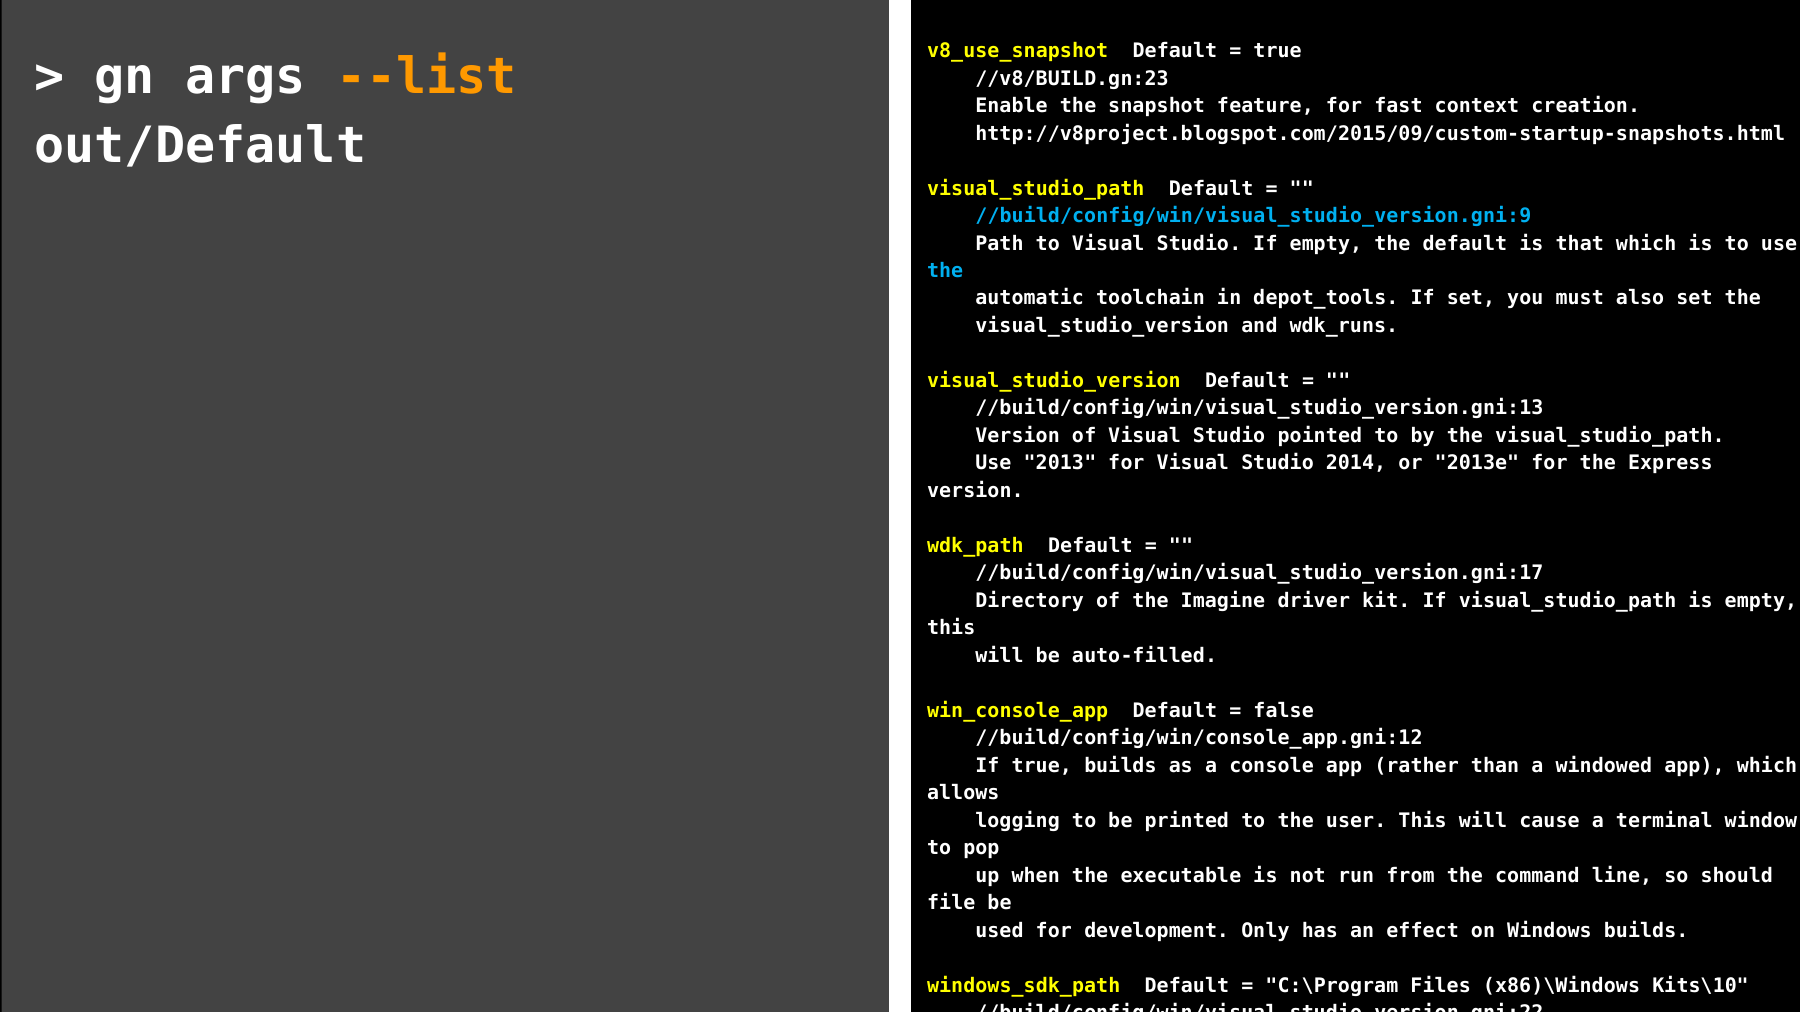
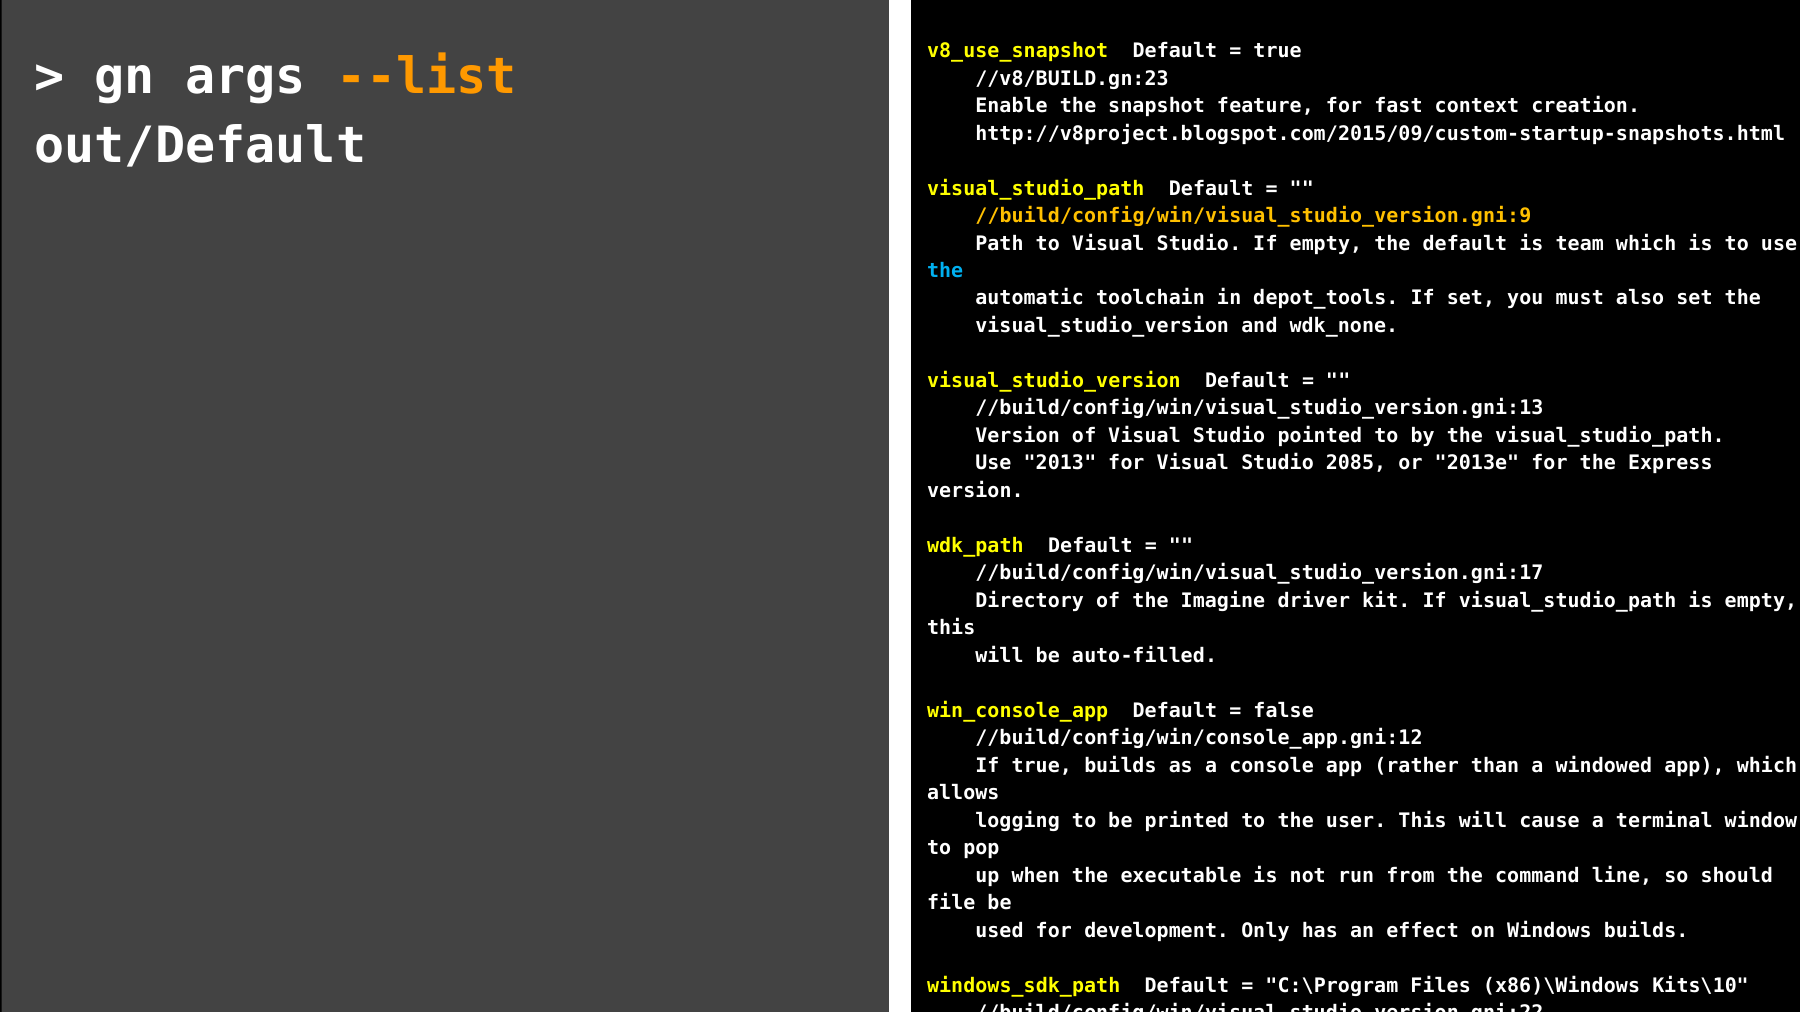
//build/config/win/visual_studio_version.gni:9 colour: light blue -> yellow
that: that -> team
wdk_runs: wdk_runs -> wdk_none
2014: 2014 -> 2085
